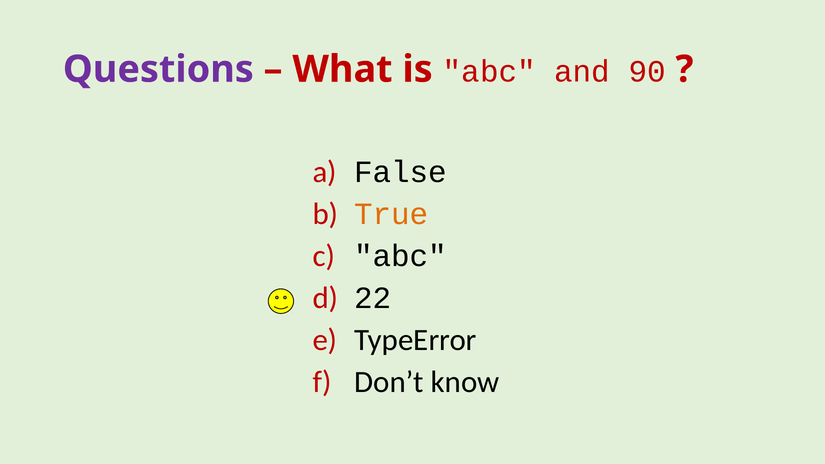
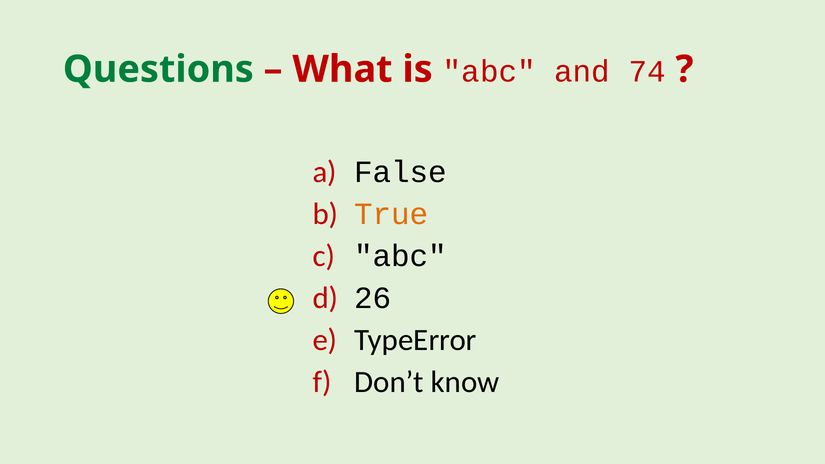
Questions colour: purple -> green
90: 90 -> 74
22: 22 -> 26
